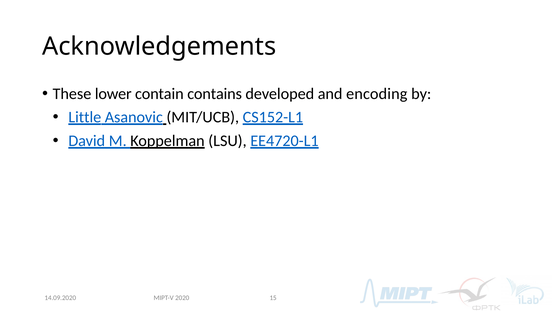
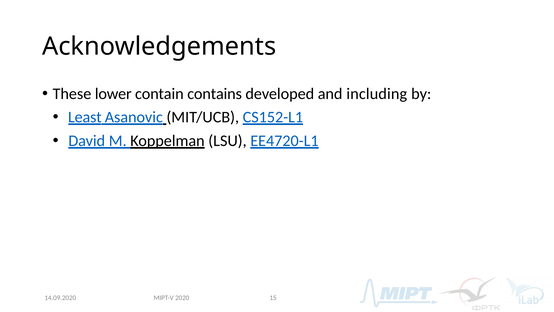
encoding: encoding -> including
Little: Little -> Least
